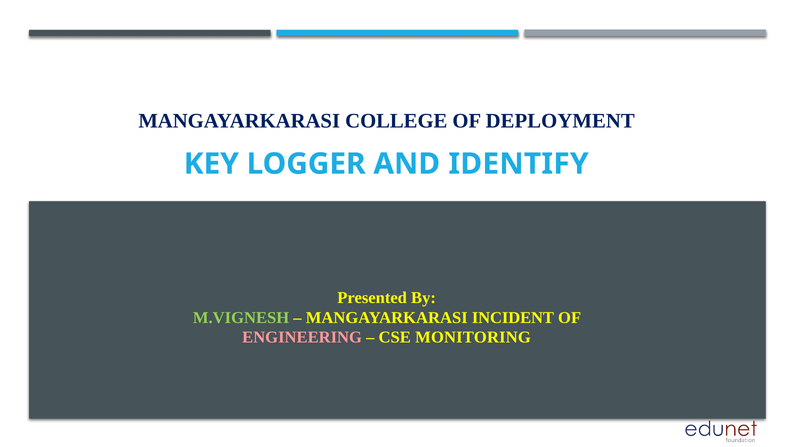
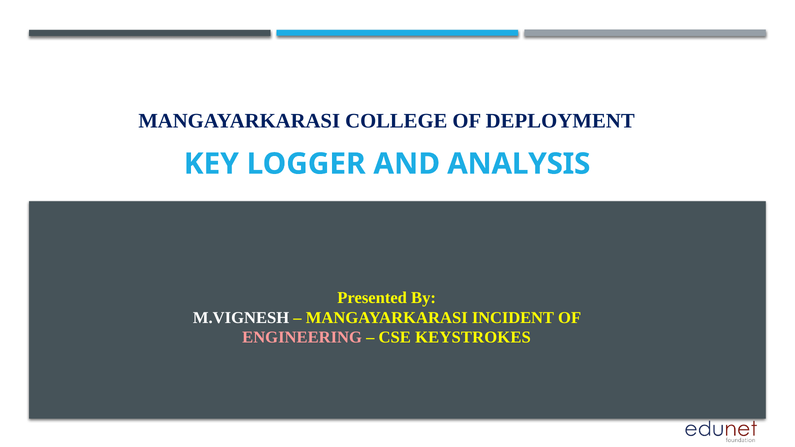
IDENTIFY: IDENTIFY -> ANALYSIS
M.VIGNESH colour: light green -> white
MONITORING: MONITORING -> KEYSTROKES
